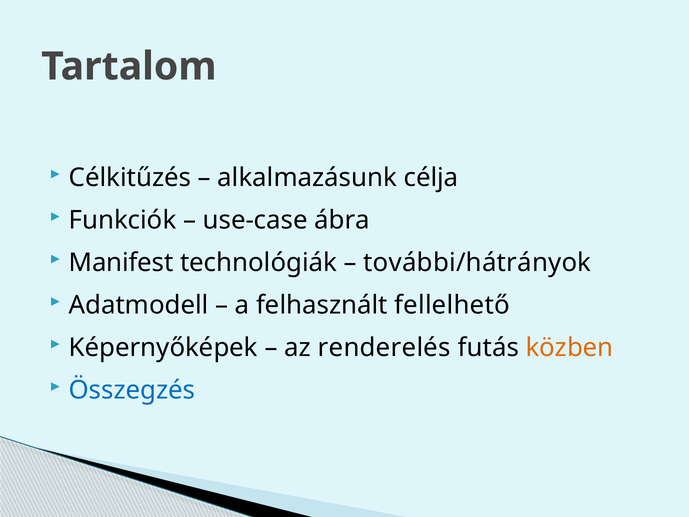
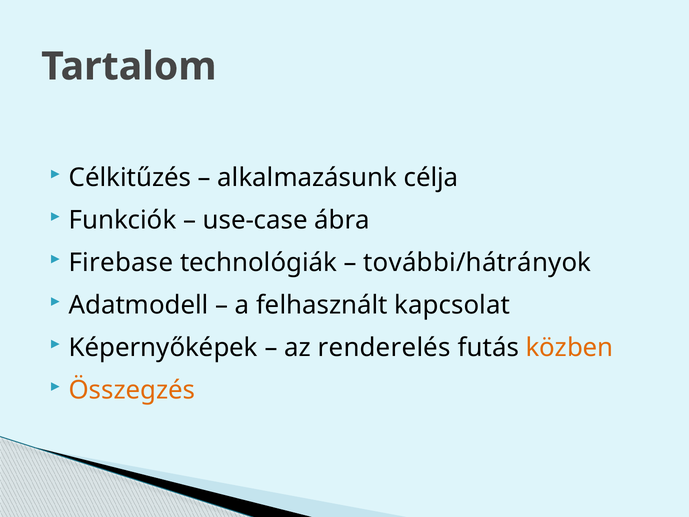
Manifest: Manifest -> Firebase
fellelhető: fellelhető -> kapcsolat
Összegzés colour: blue -> orange
